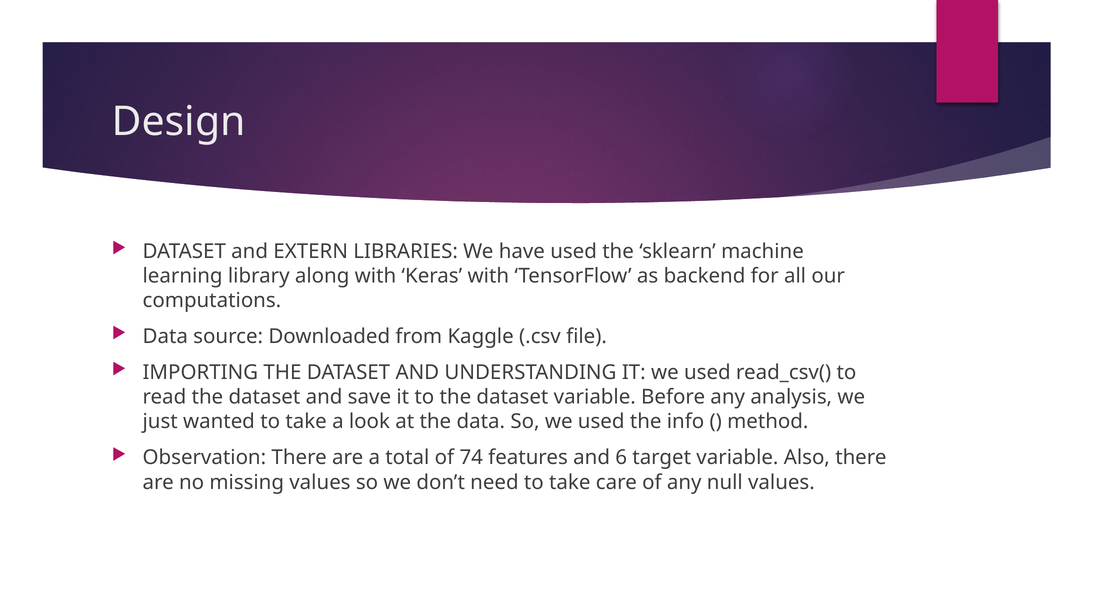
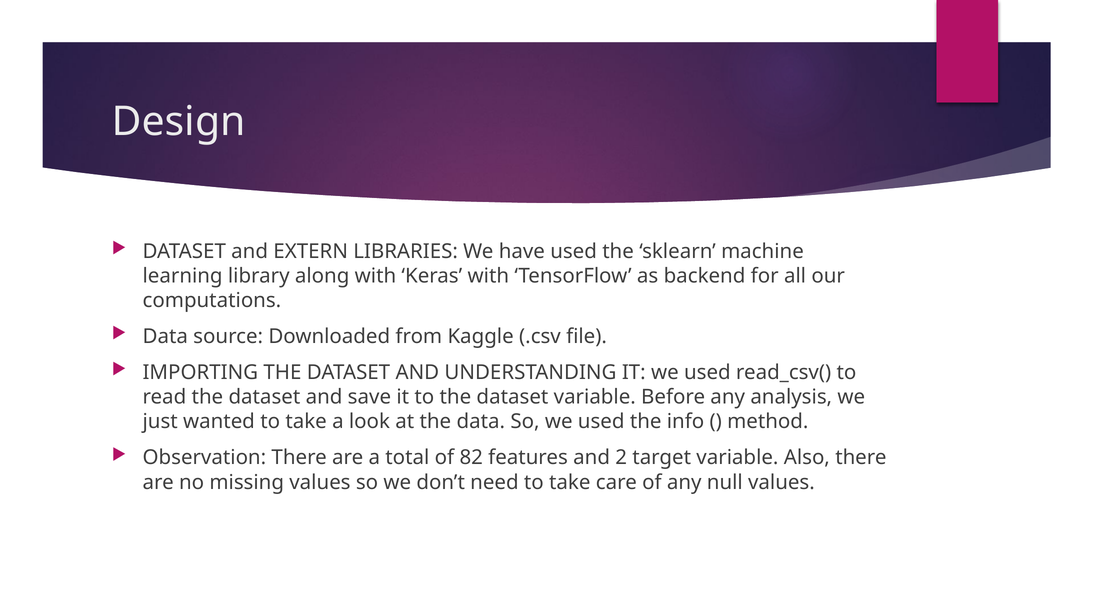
74: 74 -> 82
6: 6 -> 2
